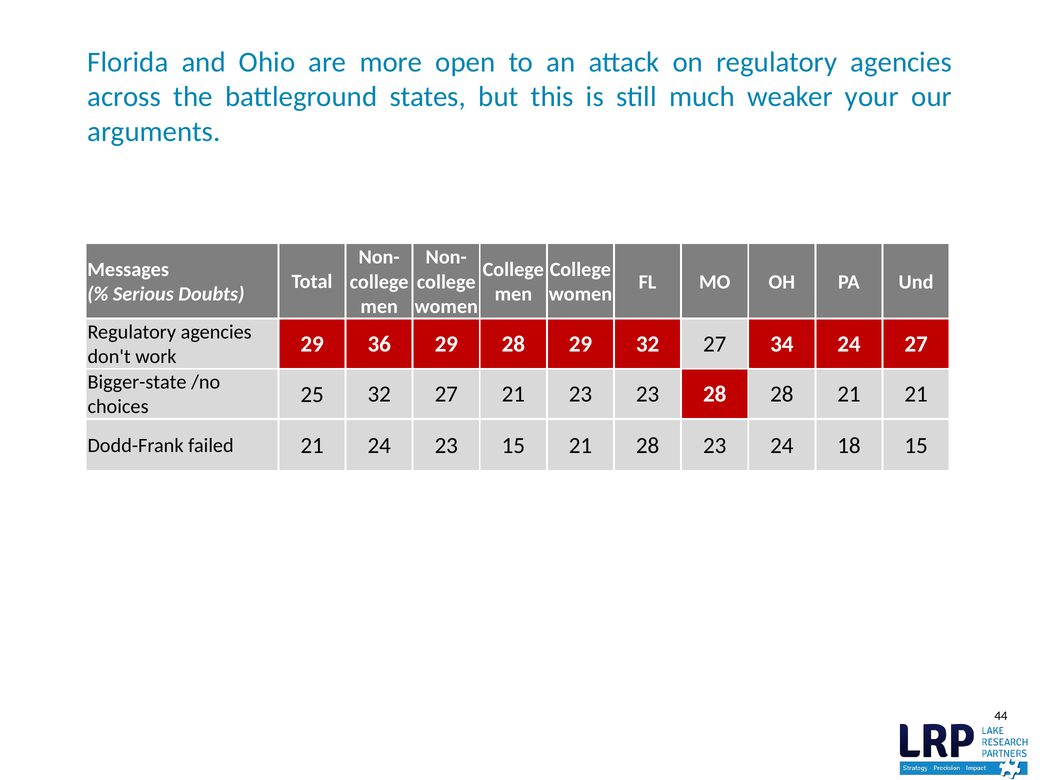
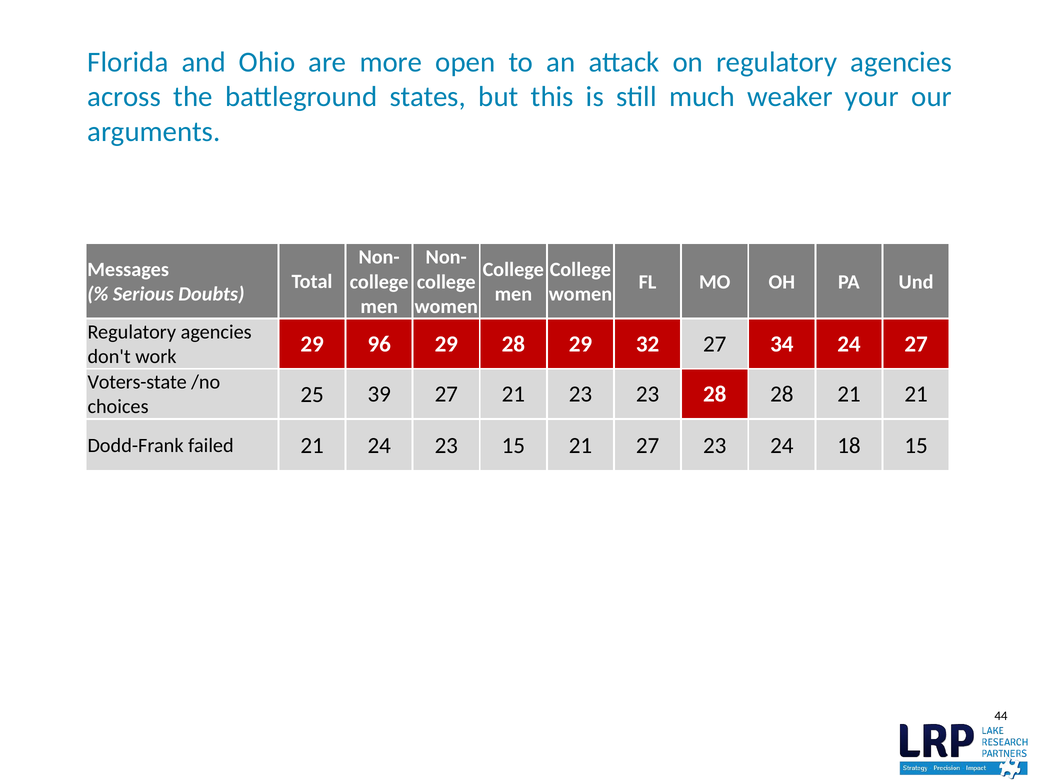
36: 36 -> 96
Bigger-state: Bigger-state -> Voters-state
25 32: 32 -> 39
21 28: 28 -> 27
